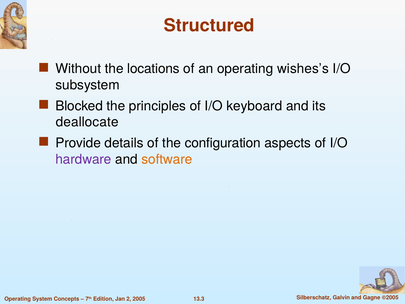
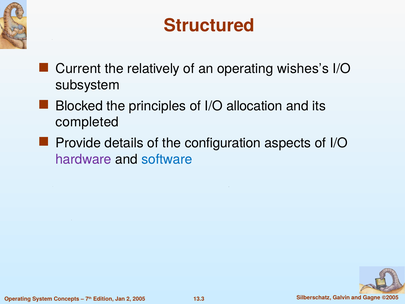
Without: Without -> Current
locations: locations -> relatively
keyboard: keyboard -> allocation
deallocate: deallocate -> completed
software colour: orange -> blue
